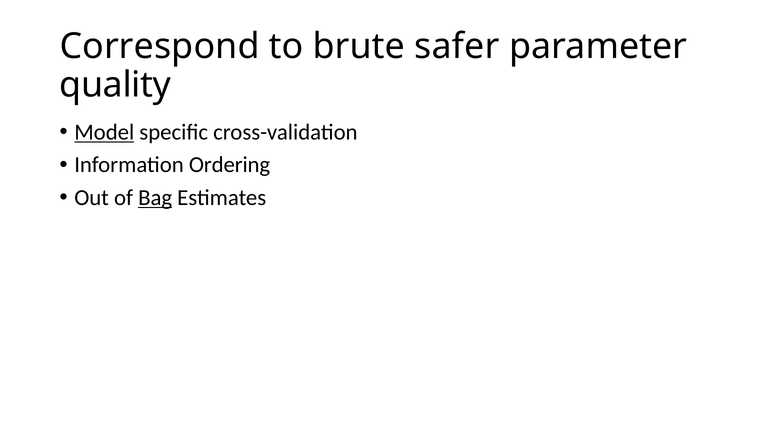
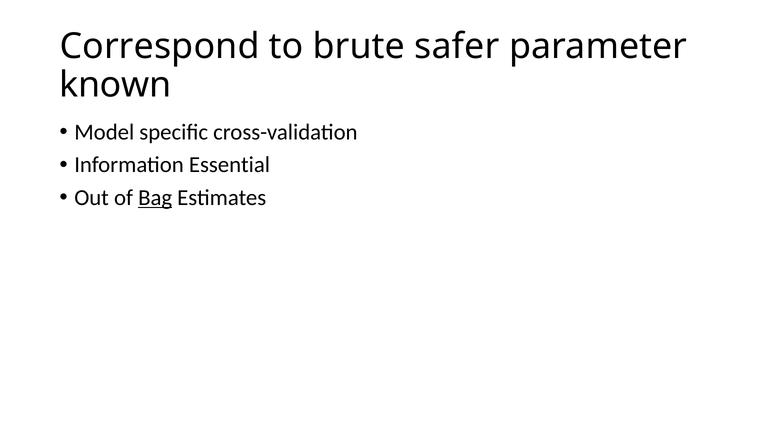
quality: quality -> known
Model underline: present -> none
Ordering: Ordering -> Essential
